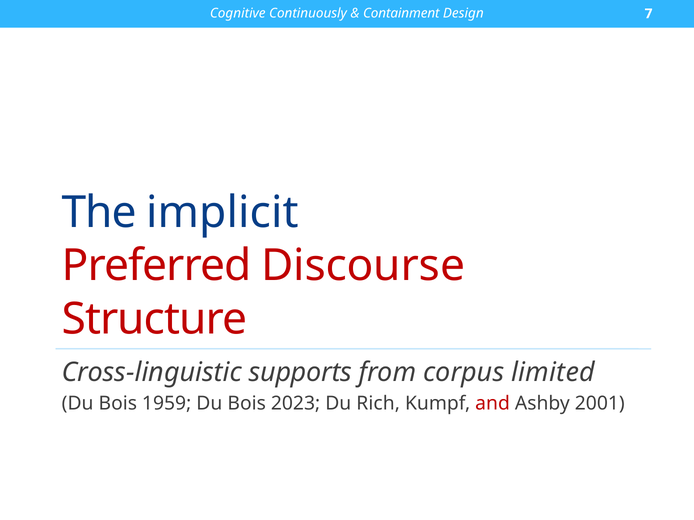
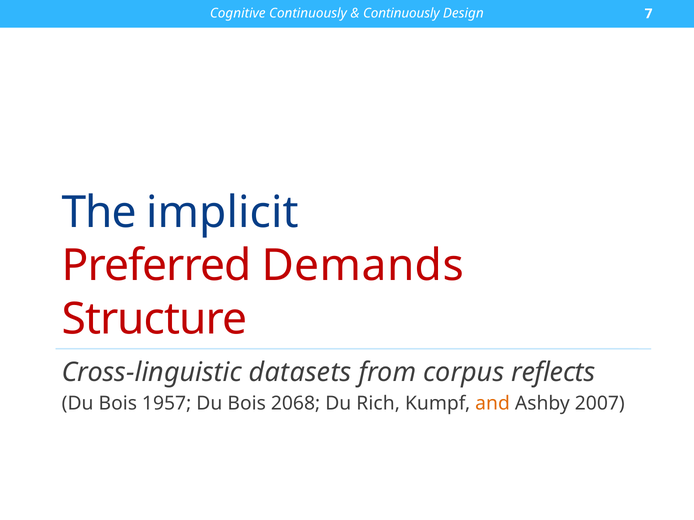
Containment at (401, 13): Containment -> Continuously
Discourse: Discourse -> Demands
supports: supports -> datasets
limited: limited -> reflects
1959: 1959 -> 1957
2023: 2023 -> 2068
and colour: red -> orange
2001: 2001 -> 2007
